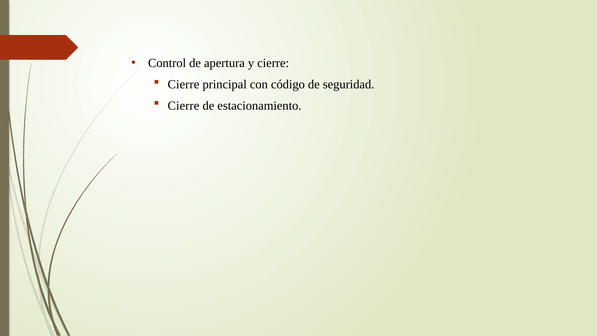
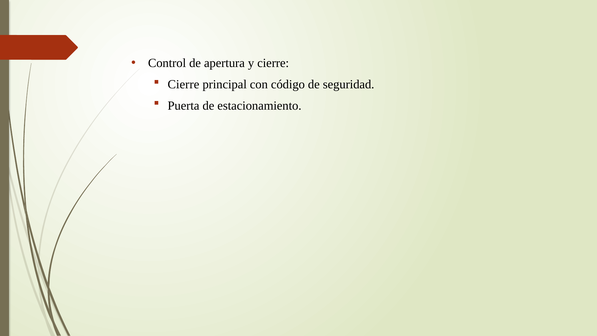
Cierre at (183, 106): Cierre -> Puerta
